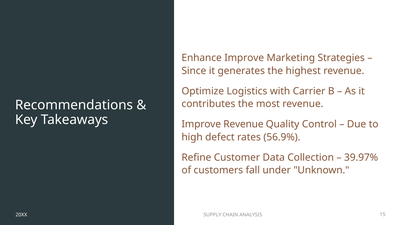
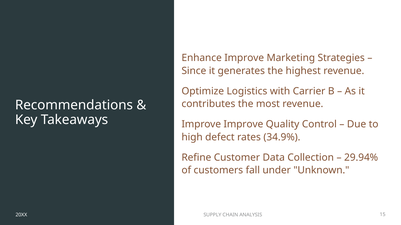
Improve Revenue: Revenue -> Improve
56.9%: 56.9% -> 34.9%
39.97%: 39.97% -> 29.94%
